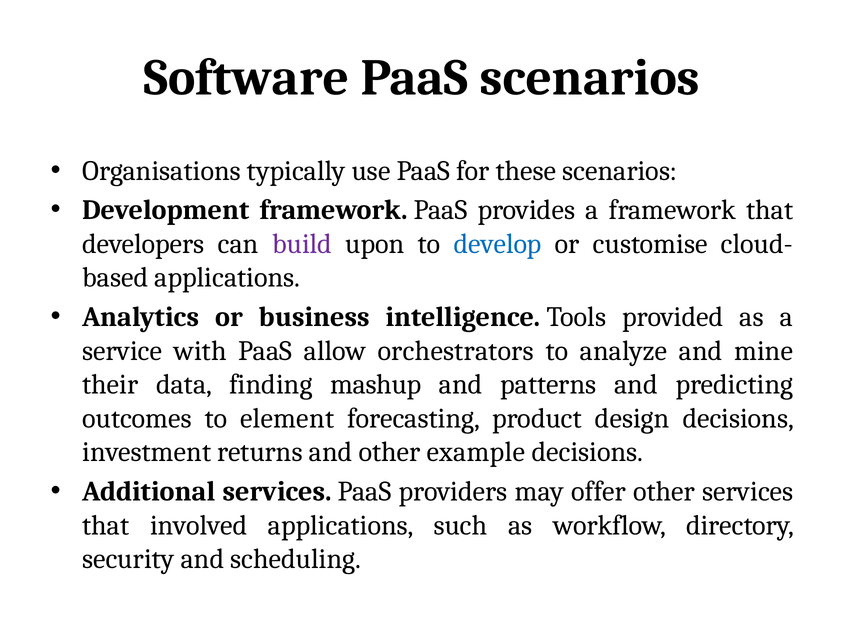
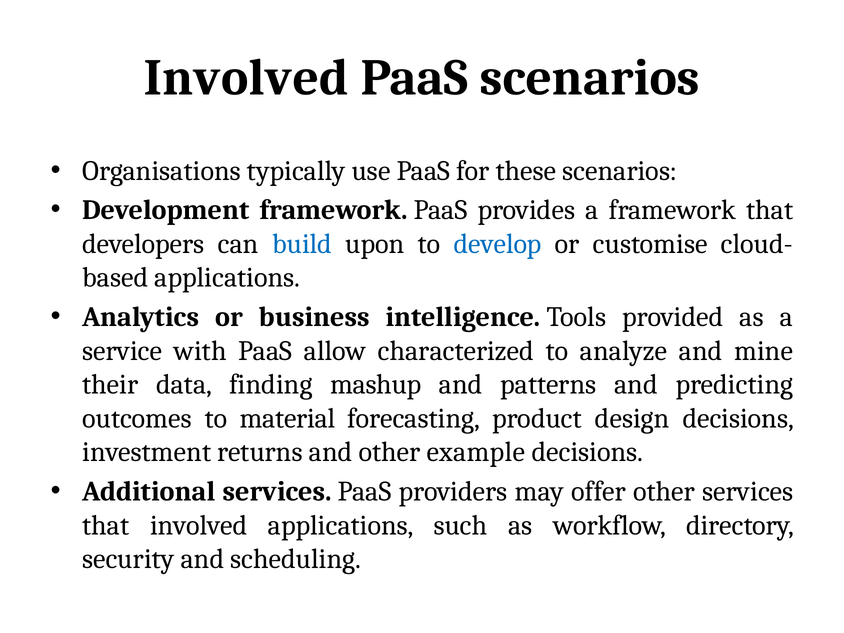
Software at (246, 78): Software -> Involved
build colour: purple -> blue
orchestrators: orchestrators -> characterized
element: element -> material
